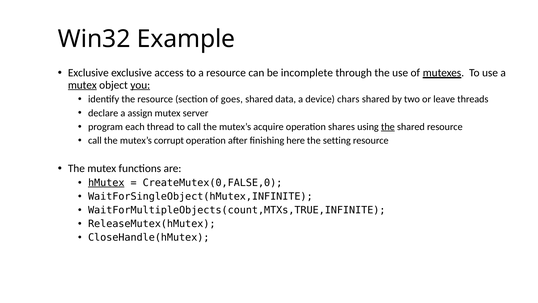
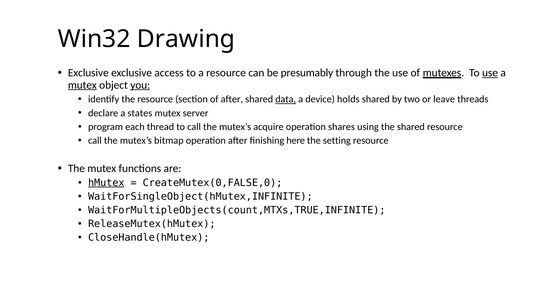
Example: Example -> Drawing
incomplete: incomplete -> presumably
use at (490, 73) underline: none -> present
of goes: goes -> after
data underline: none -> present
chars: chars -> holds
assign: assign -> states
the at (388, 127) underline: present -> none
corrupt: corrupt -> bitmap
